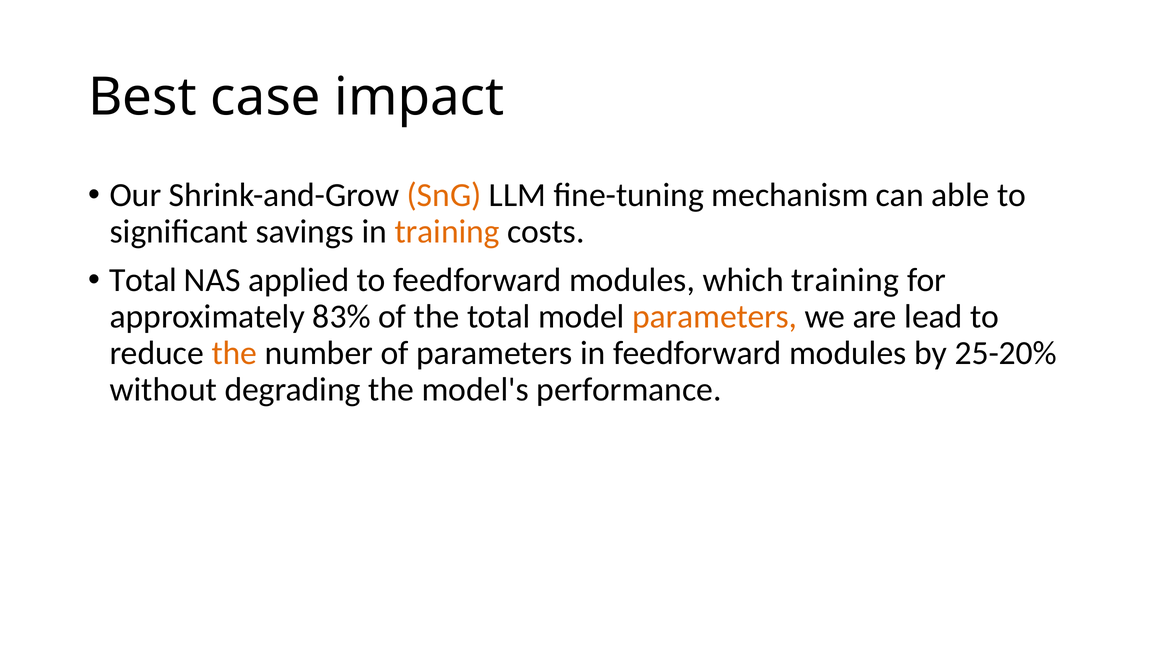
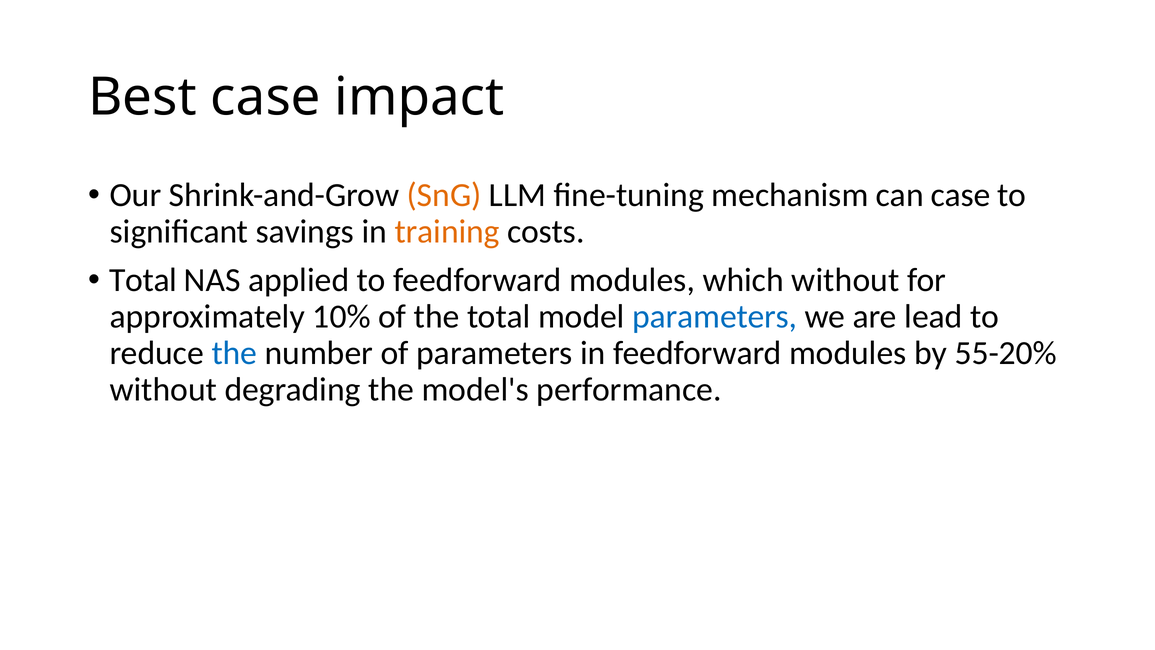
can able: able -> case
which training: training -> without
83%: 83% -> 10%
parameters at (715, 316) colour: orange -> blue
the at (234, 353) colour: orange -> blue
25-20%: 25-20% -> 55-20%
